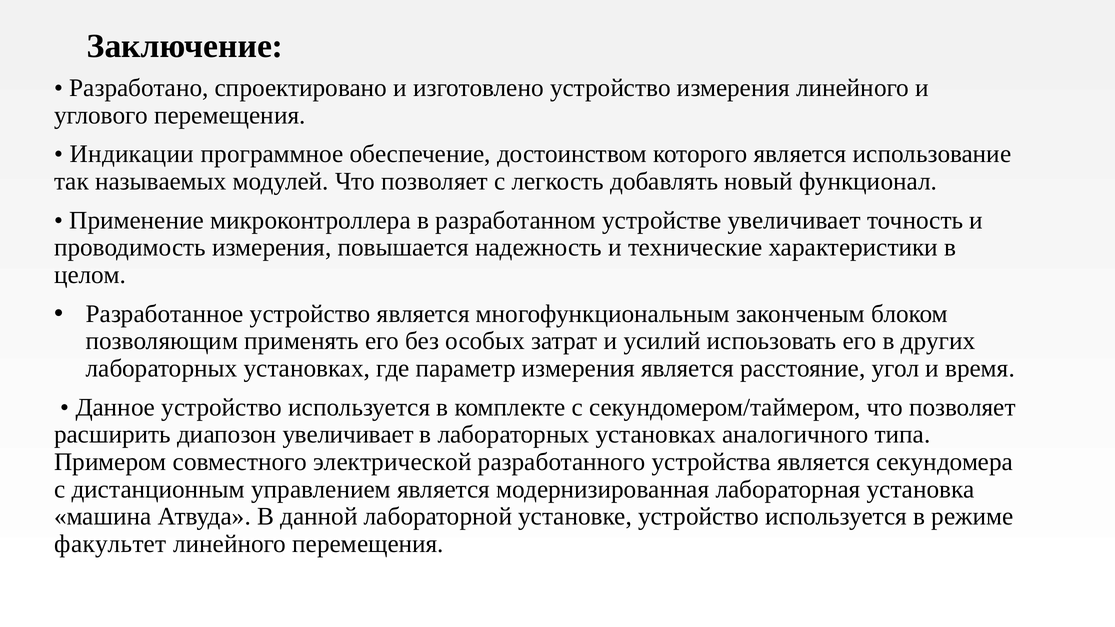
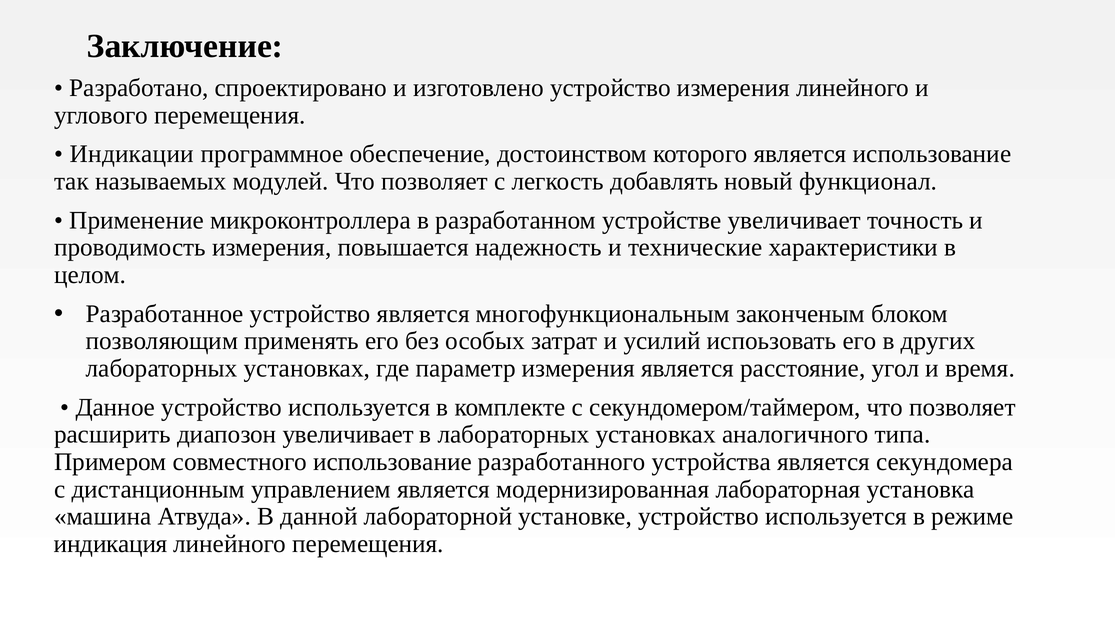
совместного электрической: электрической -> использование
факультет: факультет -> индикация
